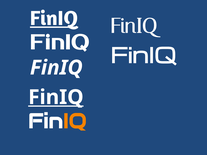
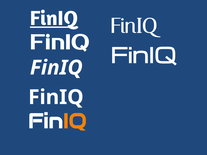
FinIQ at (56, 97) underline: present -> none
